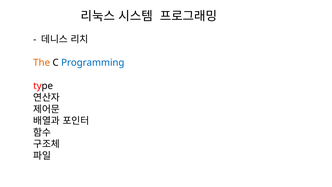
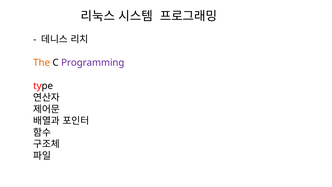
Programming colour: blue -> purple
